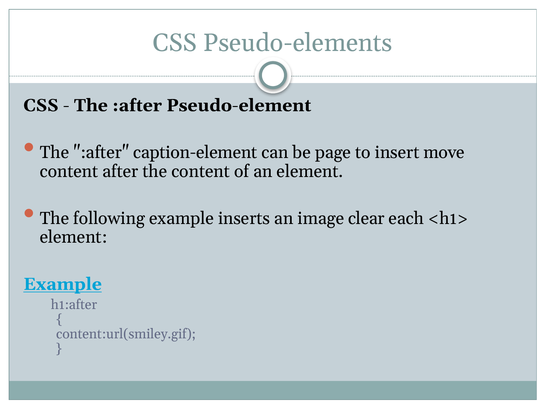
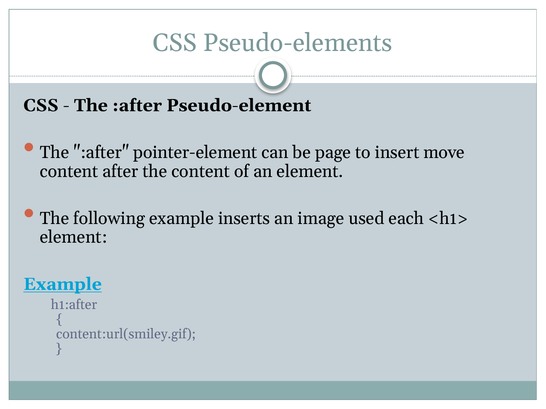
caption-element: caption-element -> pointer-element
clear: clear -> used
